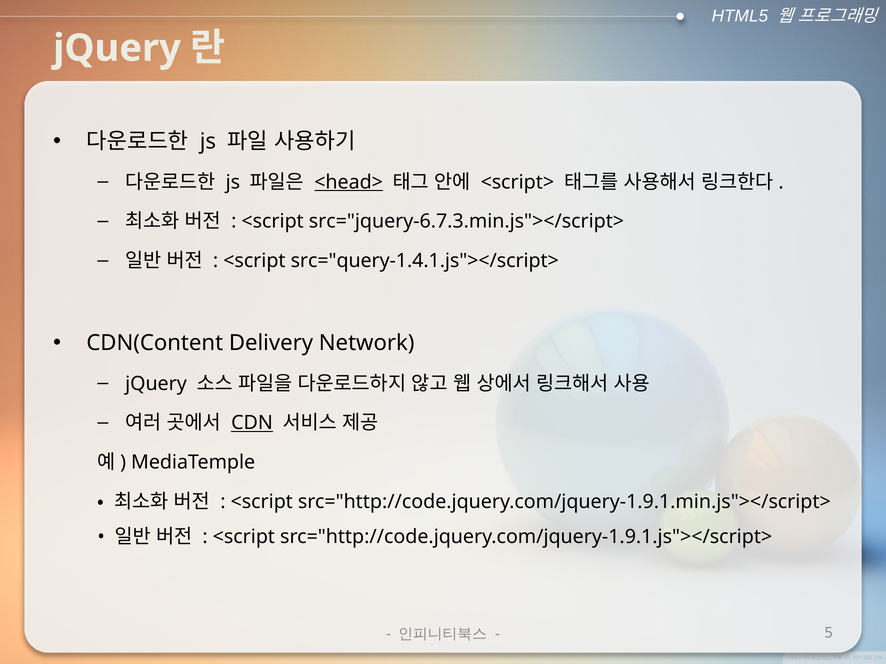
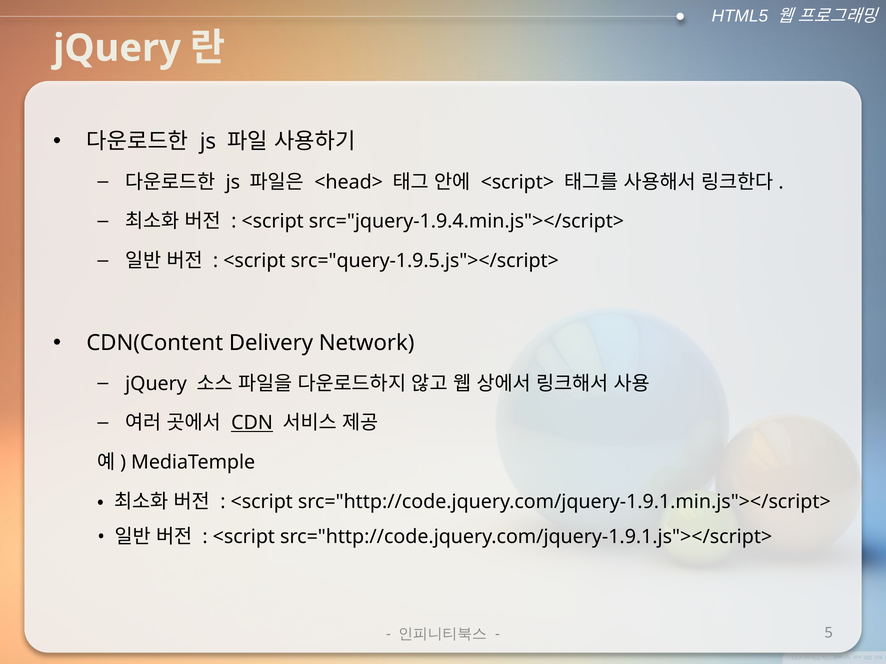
<head> underline: present -> none
src="jquery-6.7.3.min.js"></script>: src="jquery-6.7.3.min.js"></script> -> src="jquery-1.9.4.min.js"></script>
src="query-1.4.1.js"></script>: src="query-1.4.1.js"></script> -> src="query-1.9.5.js"></script>
